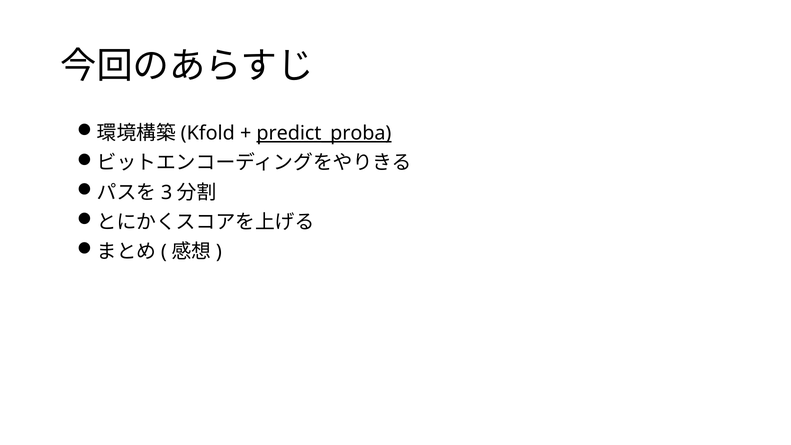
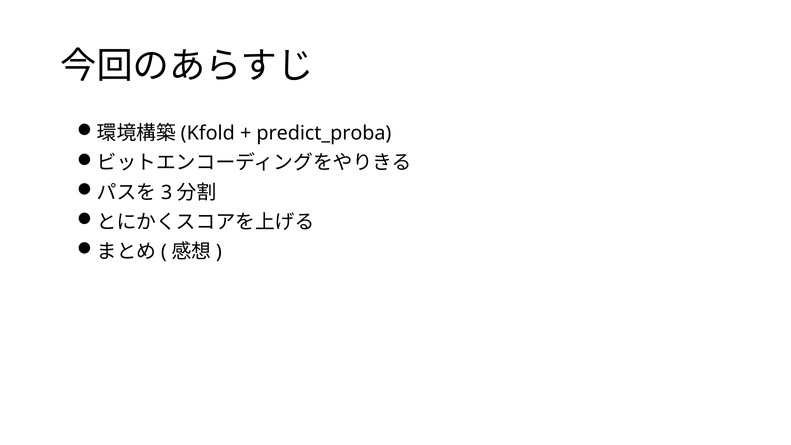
predict_proba underline: present -> none
